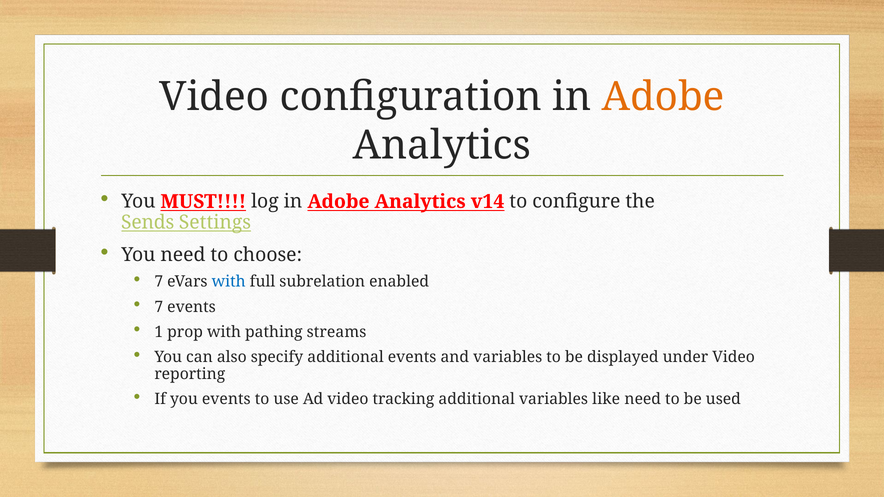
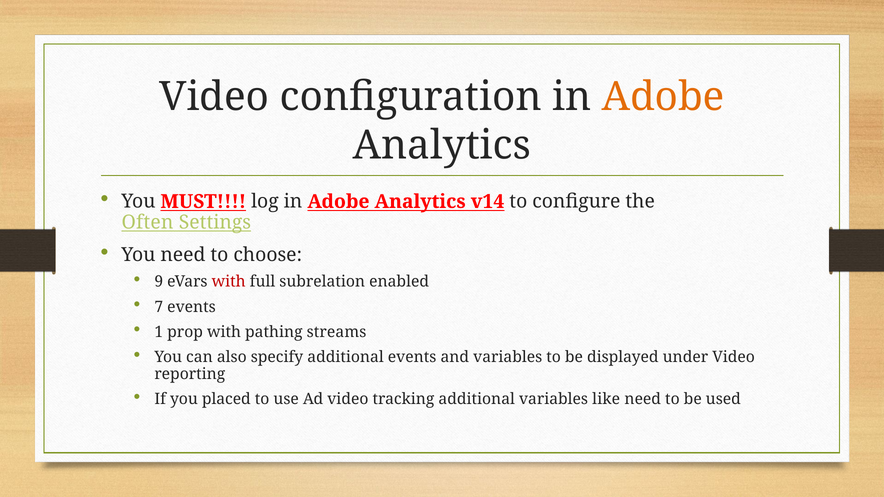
Sends: Sends -> Often
7 at (159, 282): 7 -> 9
with at (229, 282) colour: blue -> red
you events: events -> placed
